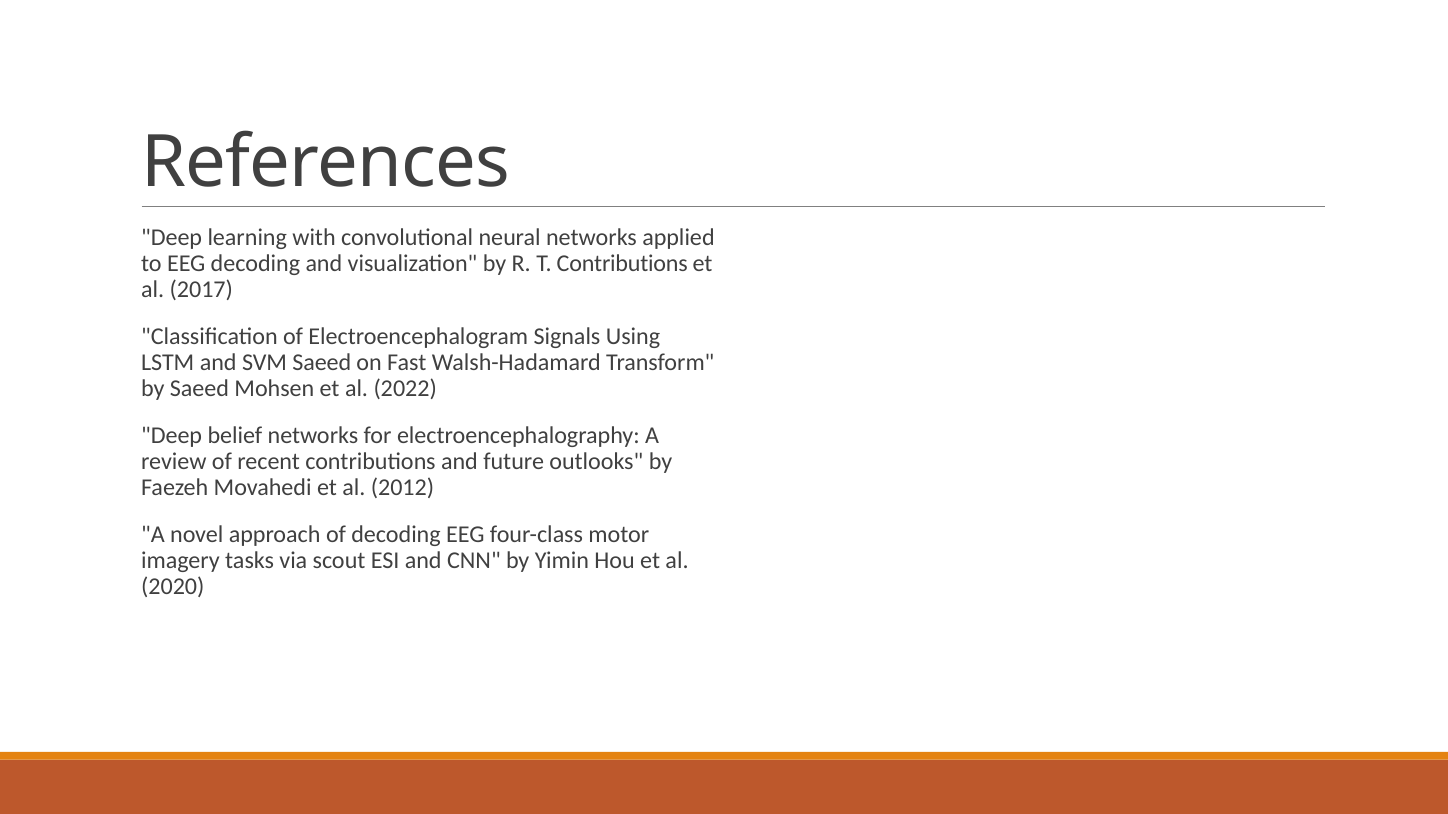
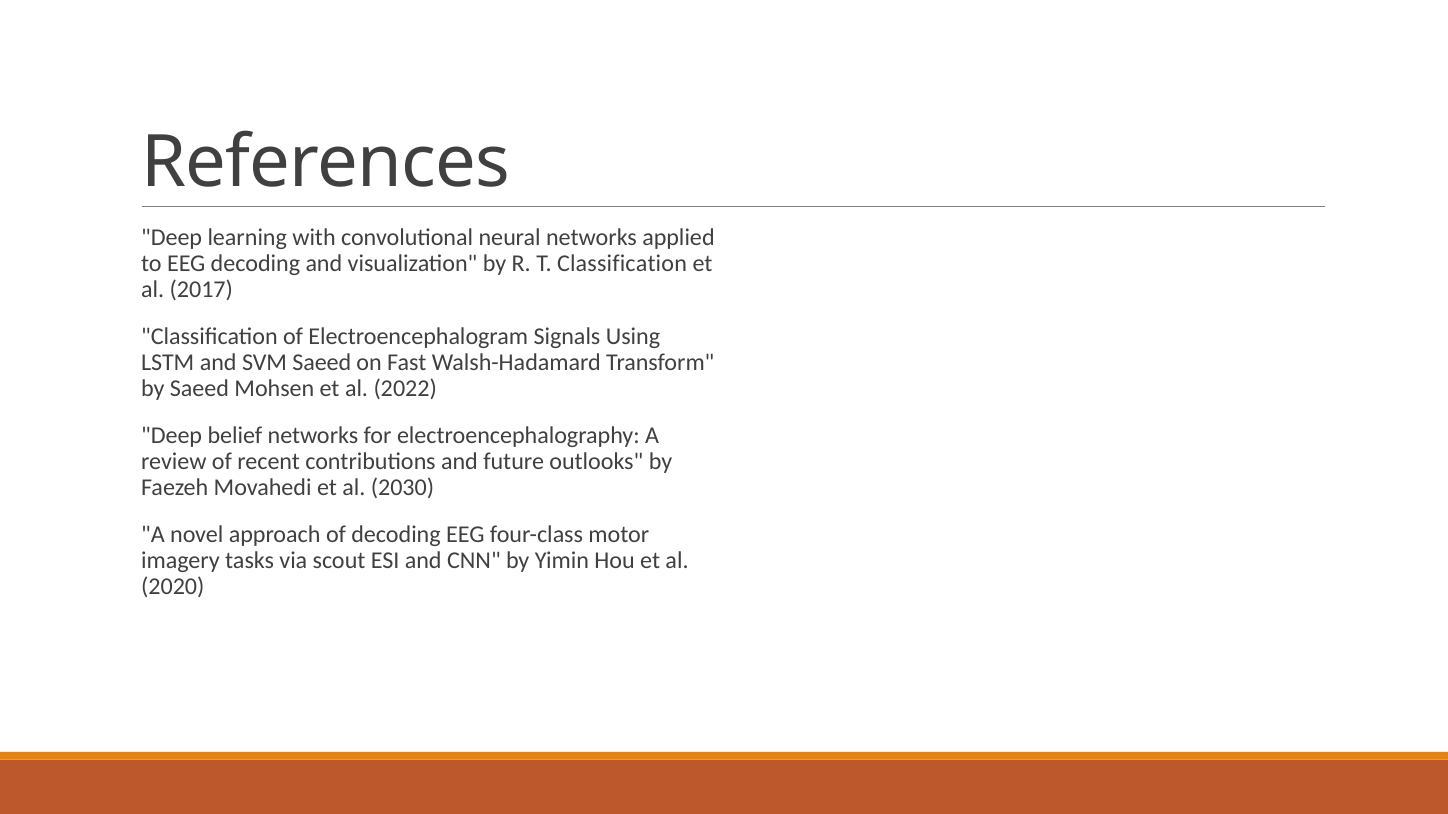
T Contributions: Contributions -> Classification
2012: 2012 -> 2030
